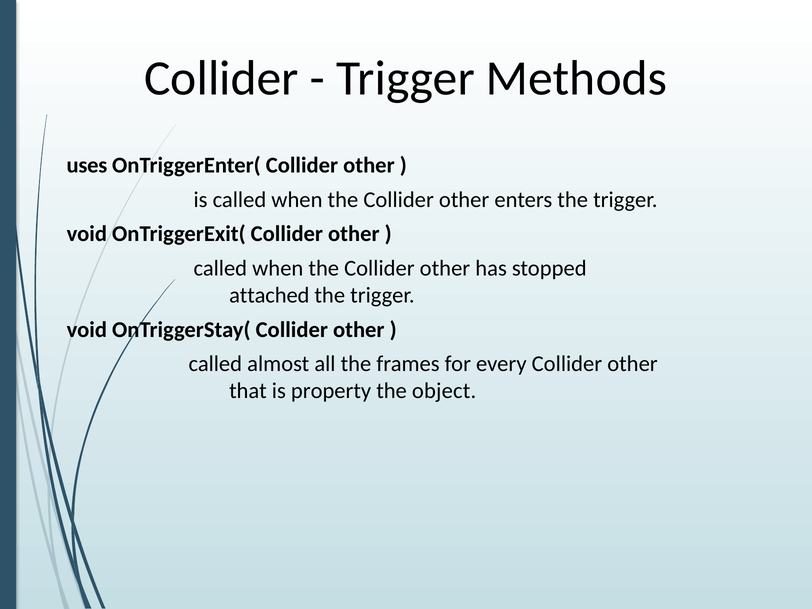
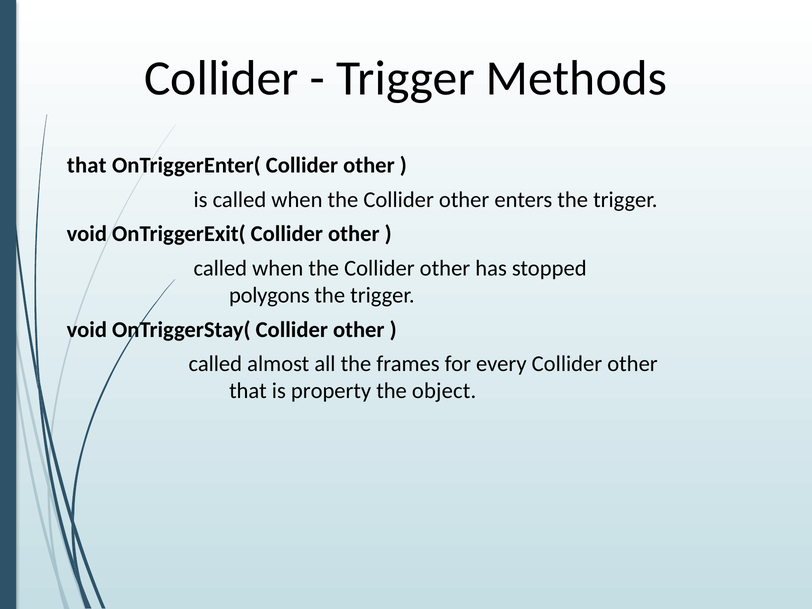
uses at (87, 165): uses -> that
attached: attached -> polygons
